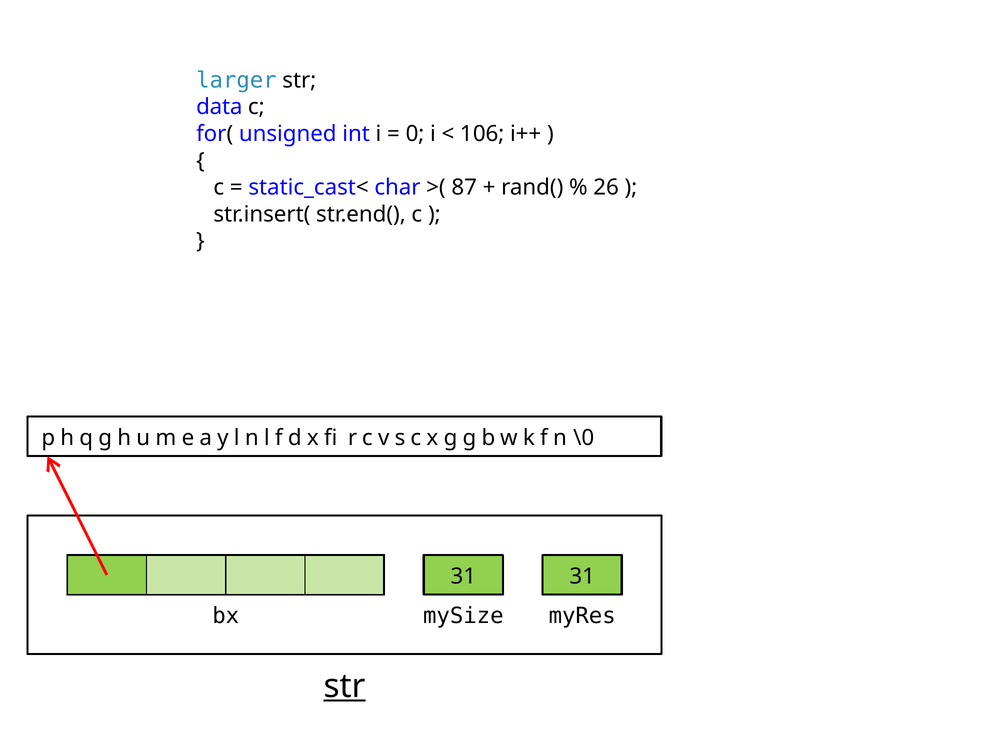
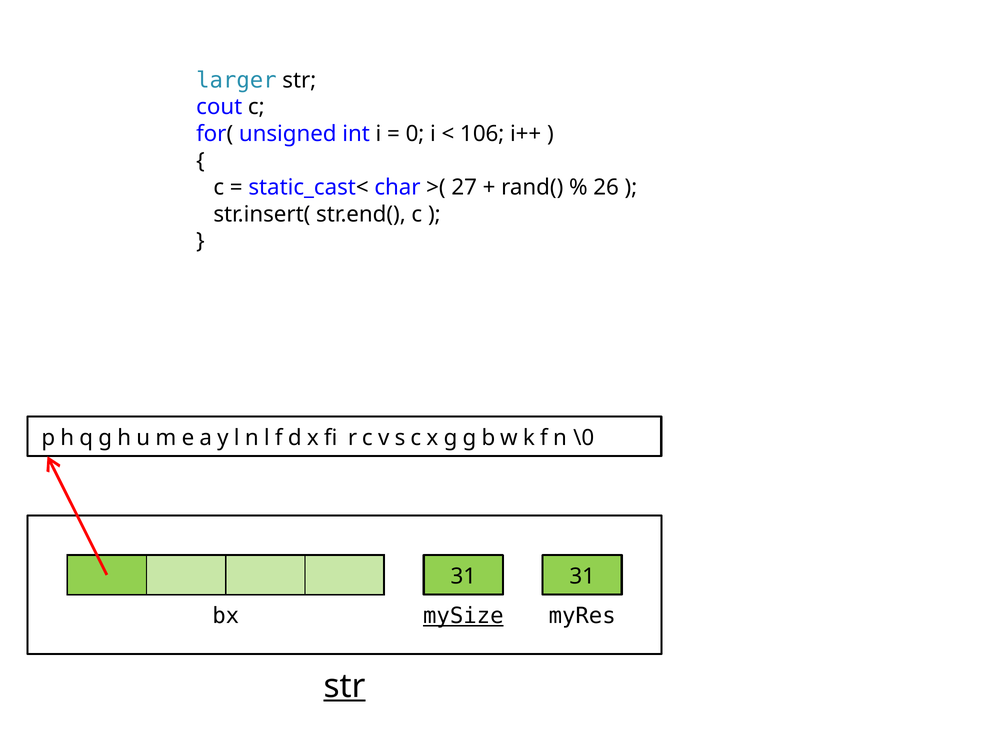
data: data -> cout
87: 87 -> 27
mySize underline: none -> present
